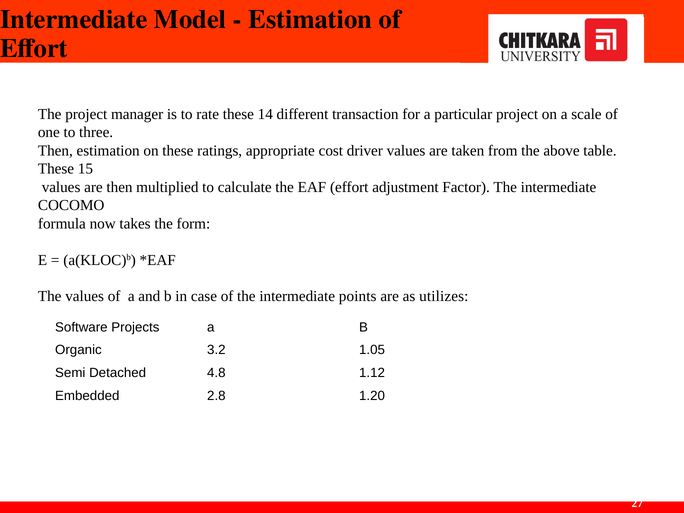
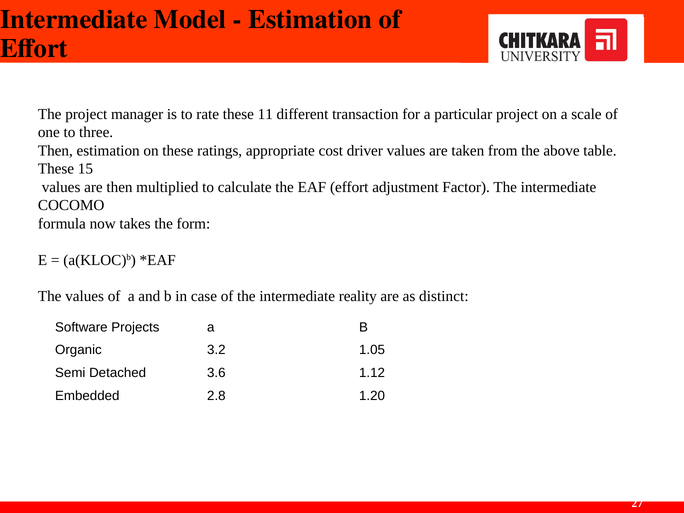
14: 14 -> 11
points: points -> reality
utilizes: utilizes -> distinct
4.8: 4.8 -> 3.6
